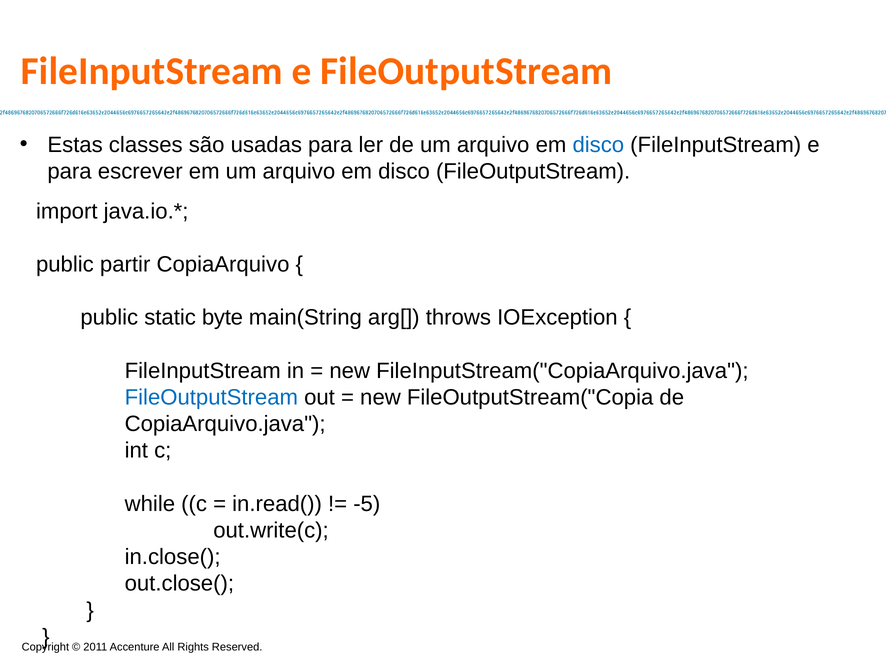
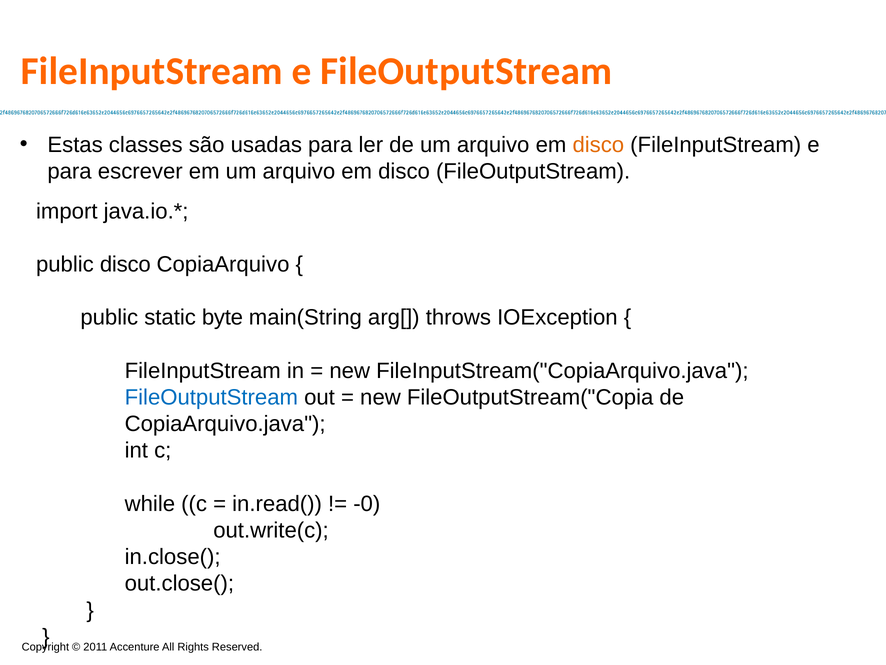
disco at (598, 145) colour: blue -> orange
public partir: partir -> disco
-5: -5 -> -0
